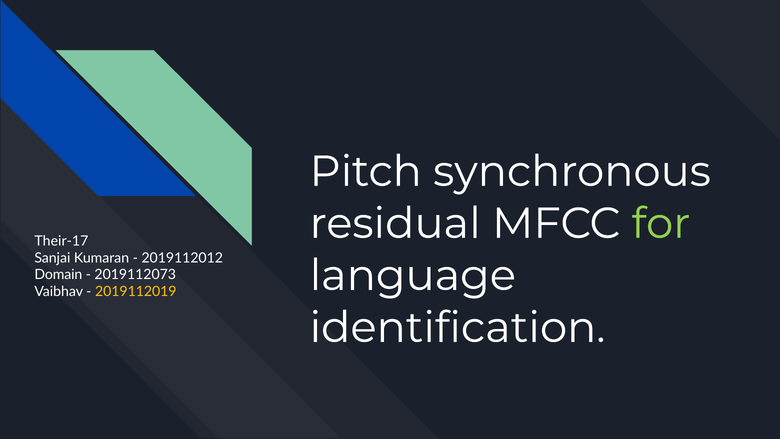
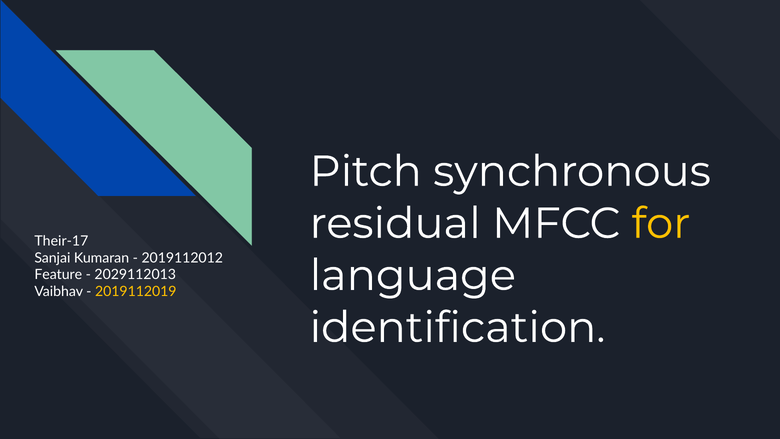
for colour: light green -> yellow
Domain: Domain -> Feature
2019112073: 2019112073 -> 2029112013
